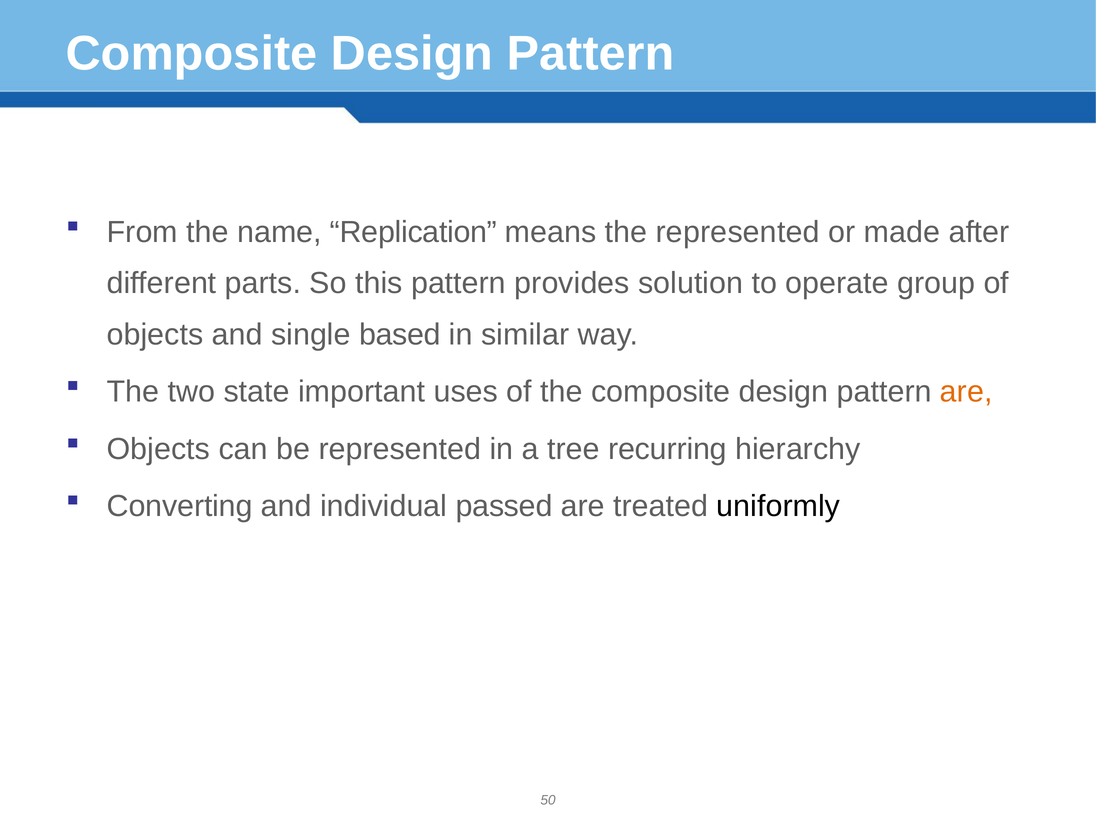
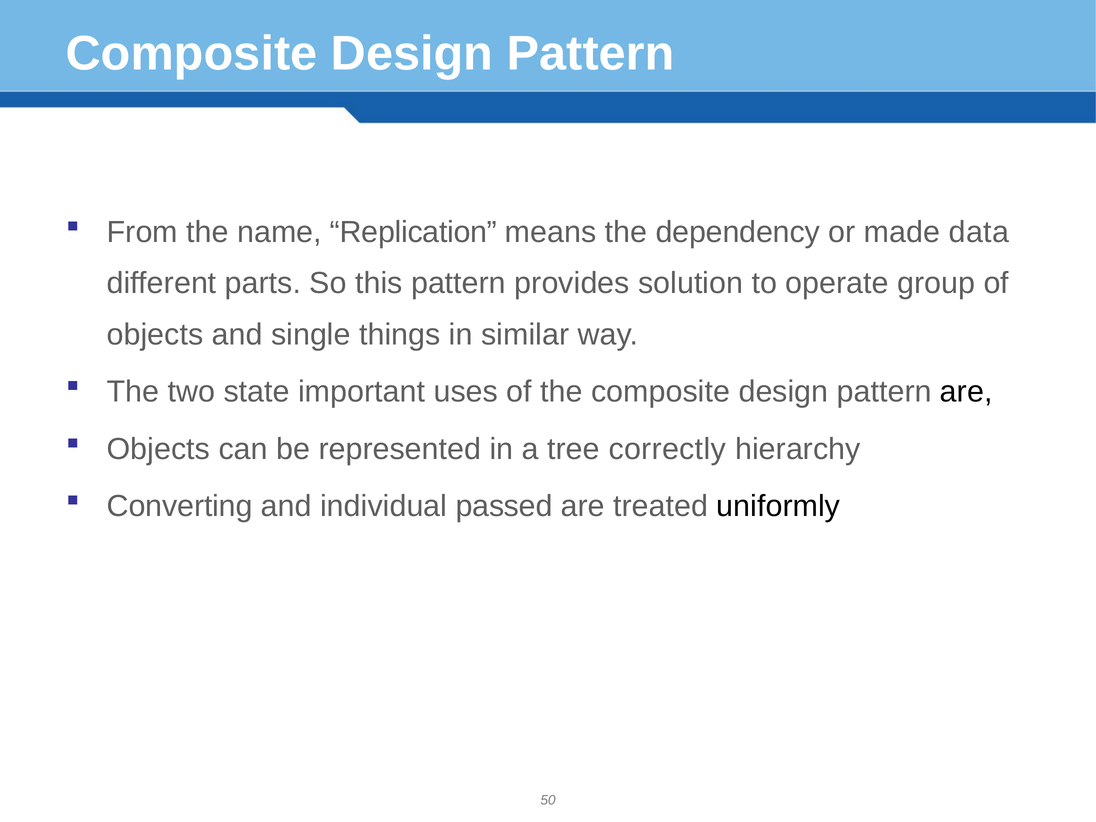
the represented: represented -> dependency
after: after -> data
based: based -> things
are at (966, 392) colour: orange -> black
recurring: recurring -> correctly
